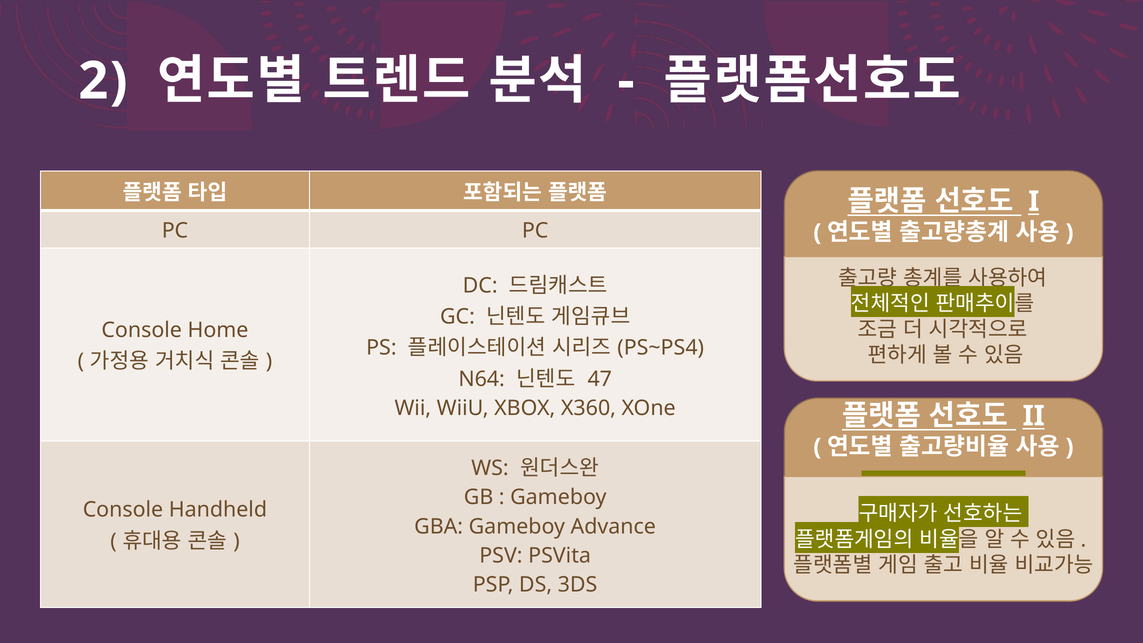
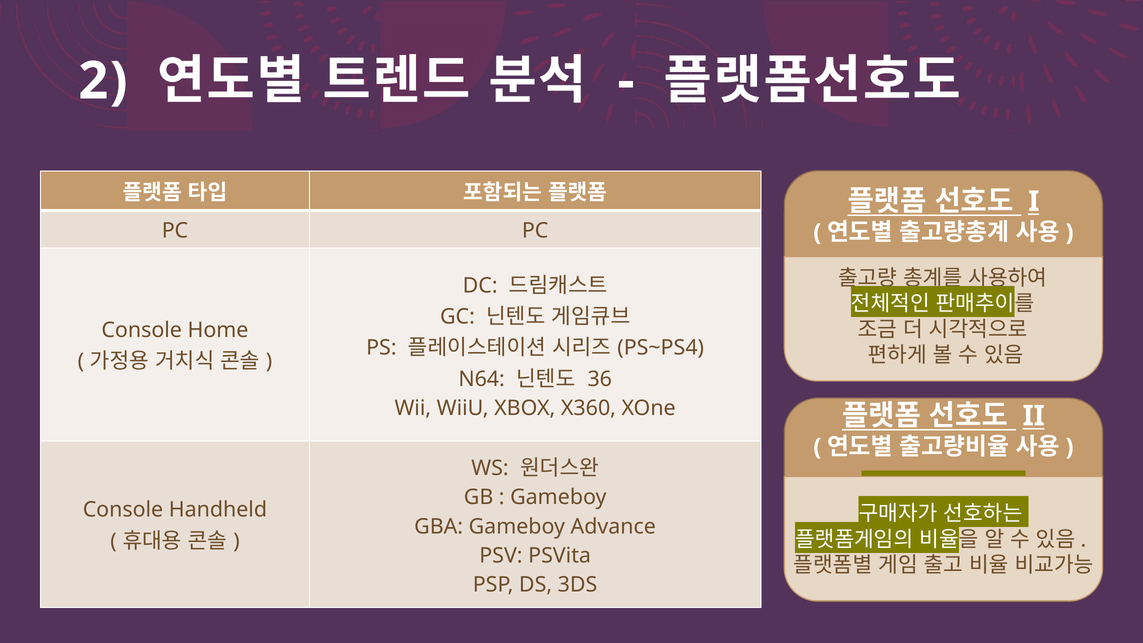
47: 47 -> 36
